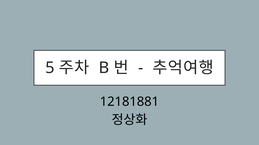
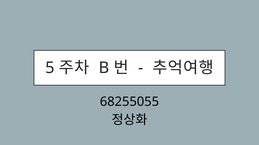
12181881: 12181881 -> 68255055
